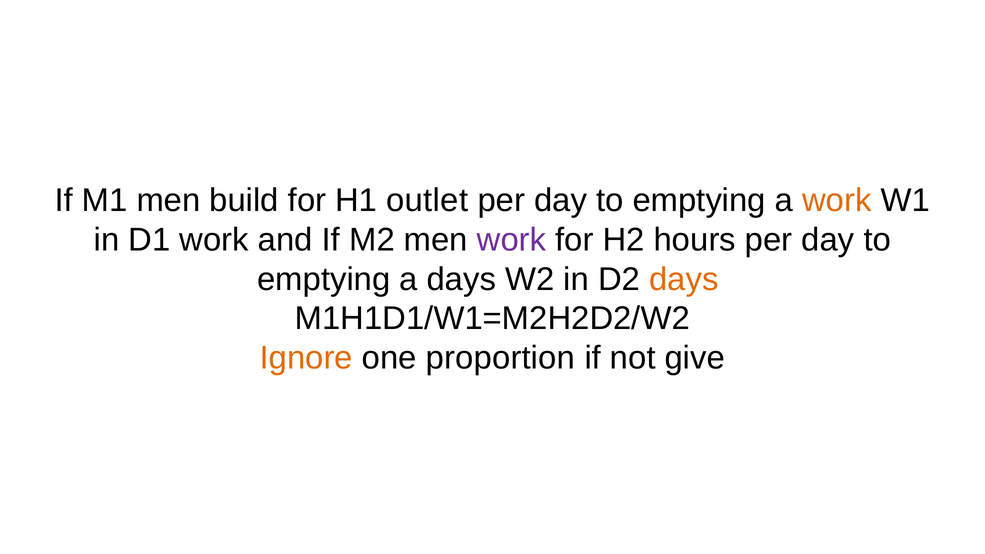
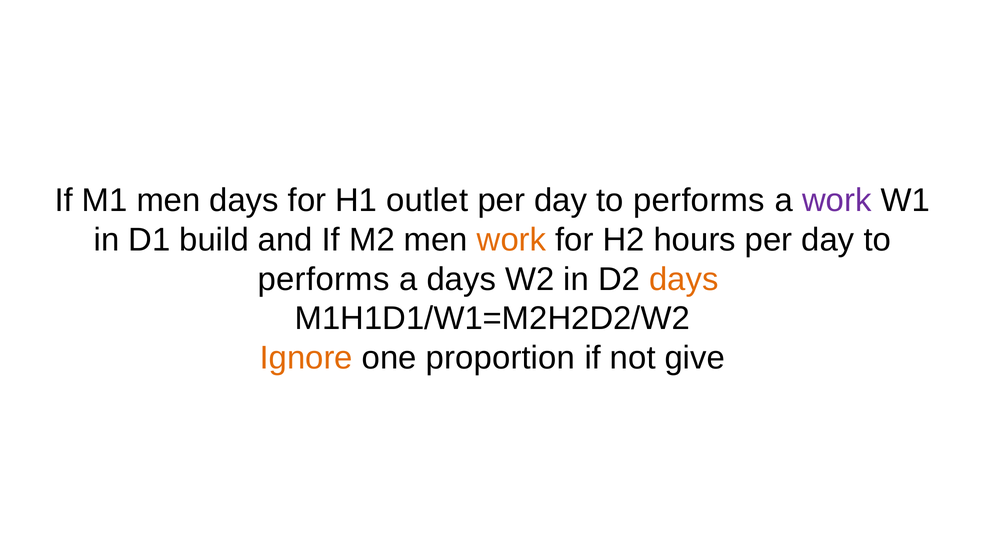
men build: build -> days
emptying at (699, 201): emptying -> performs
work at (837, 201) colour: orange -> purple
D1 work: work -> build
work at (511, 240) colour: purple -> orange
emptying at (324, 279): emptying -> performs
